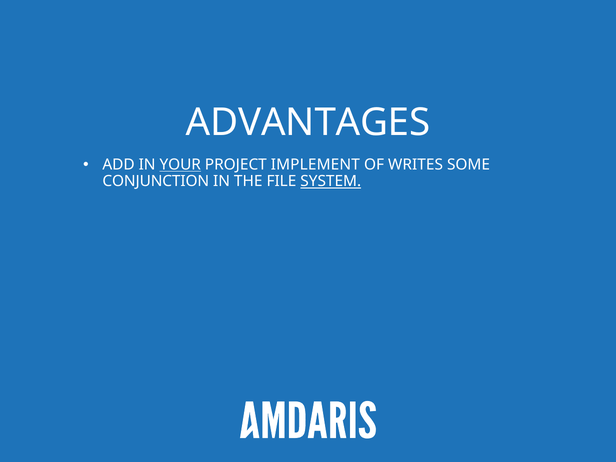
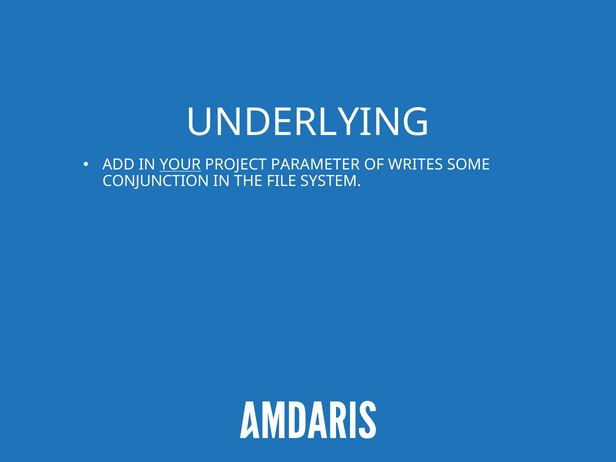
ADVANTAGES: ADVANTAGES -> UNDERLYING
IMPLEMENT: IMPLEMENT -> PARAMETER
SYSTEM underline: present -> none
